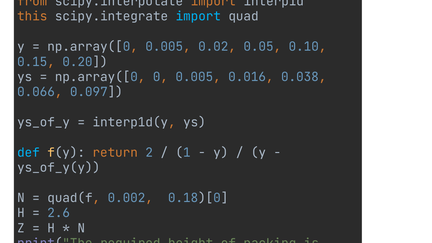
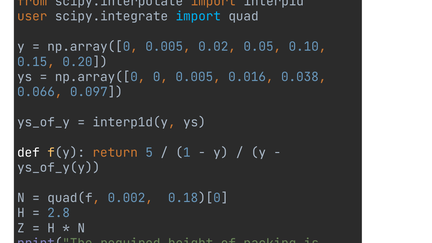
this: this -> user
def colour: light blue -> white
2: 2 -> 5
2.6: 2.6 -> 2.8
